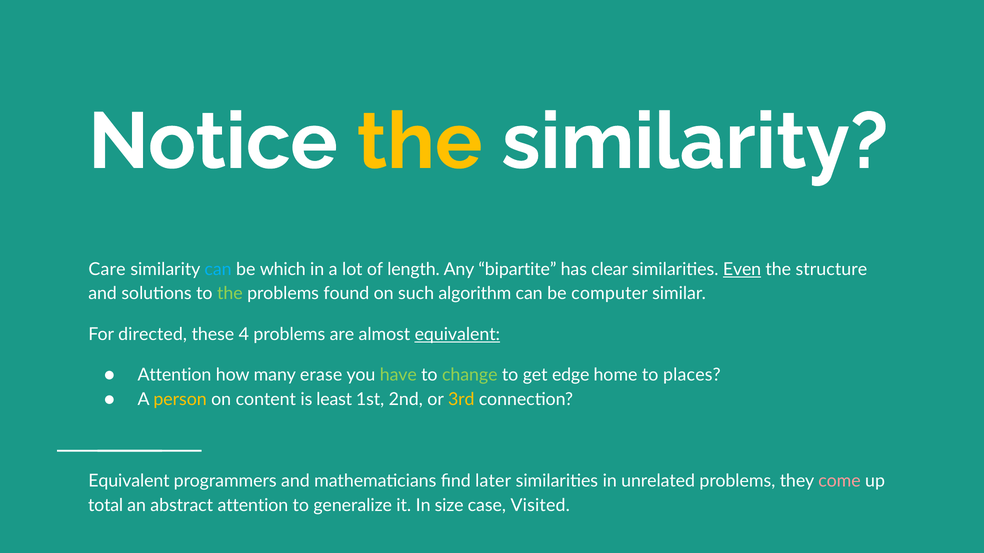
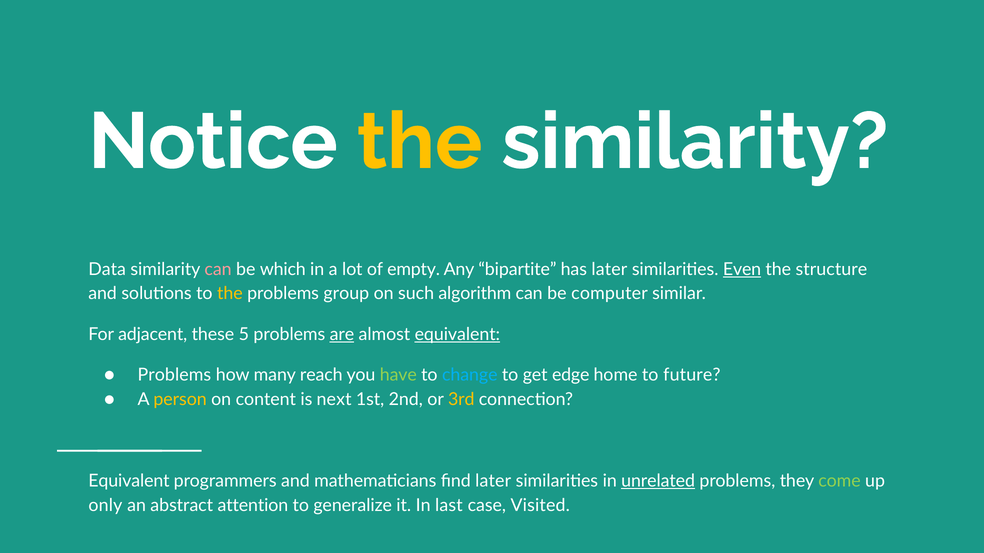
Care: Care -> Data
can at (218, 269) colour: light blue -> pink
length: length -> empty
has clear: clear -> later
the at (230, 294) colour: light green -> yellow
found: found -> group
directed: directed -> adjacent
4: 4 -> 5
are underline: none -> present
Attention at (174, 375): Attention -> Problems
erase: erase -> reach
change colour: light green -> light blue
places: places -> future
least: least -> next
unrelated underline: none -> present
come colour: pink -> light green
total: total -> only
size: size -> last
